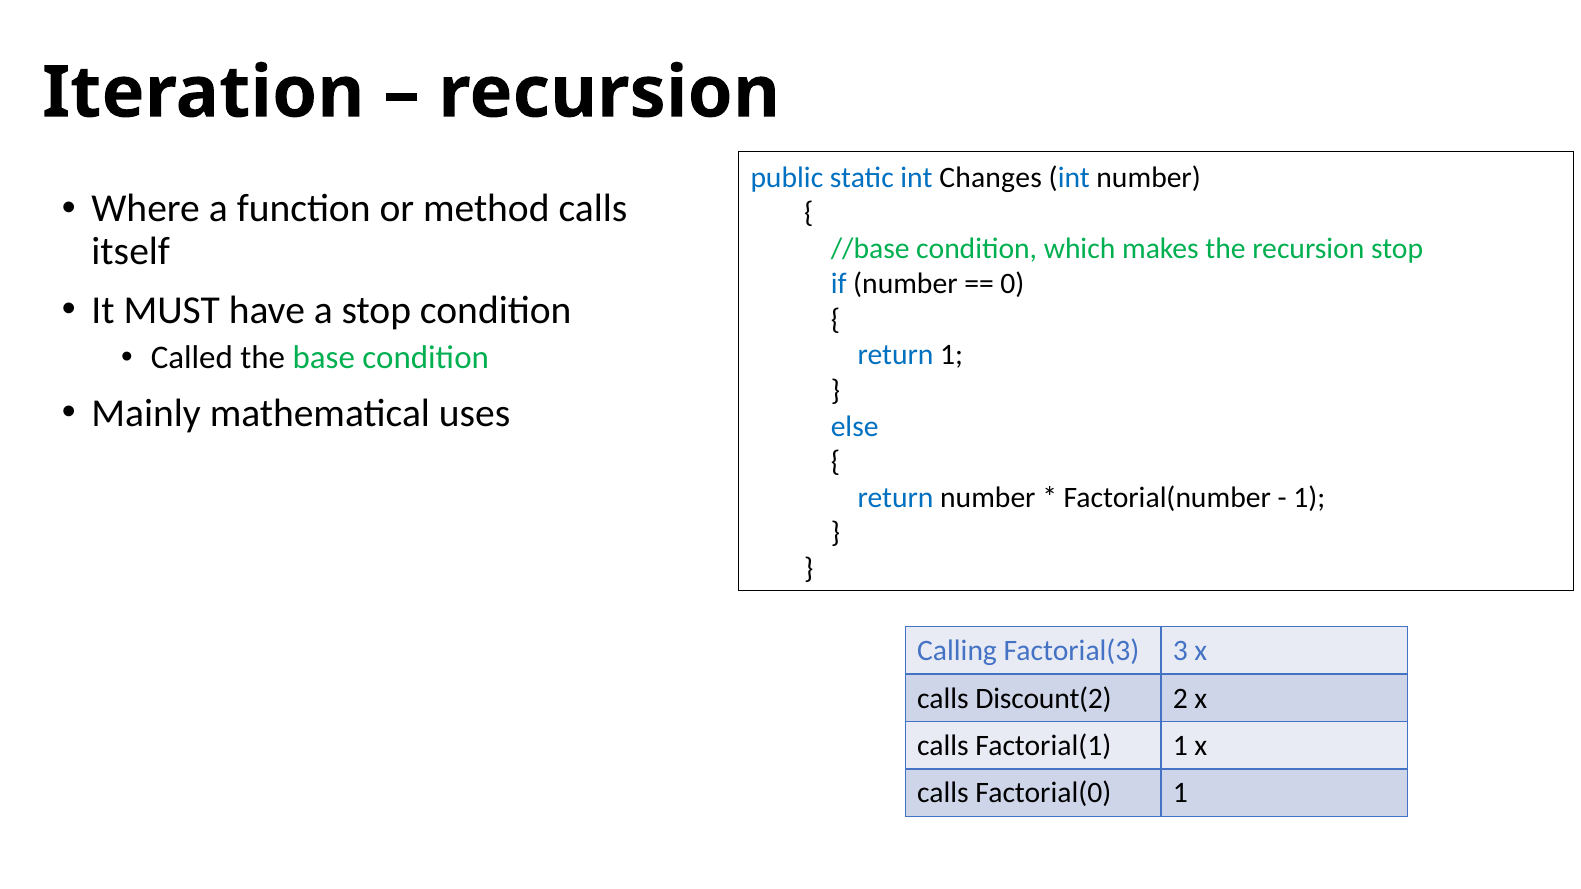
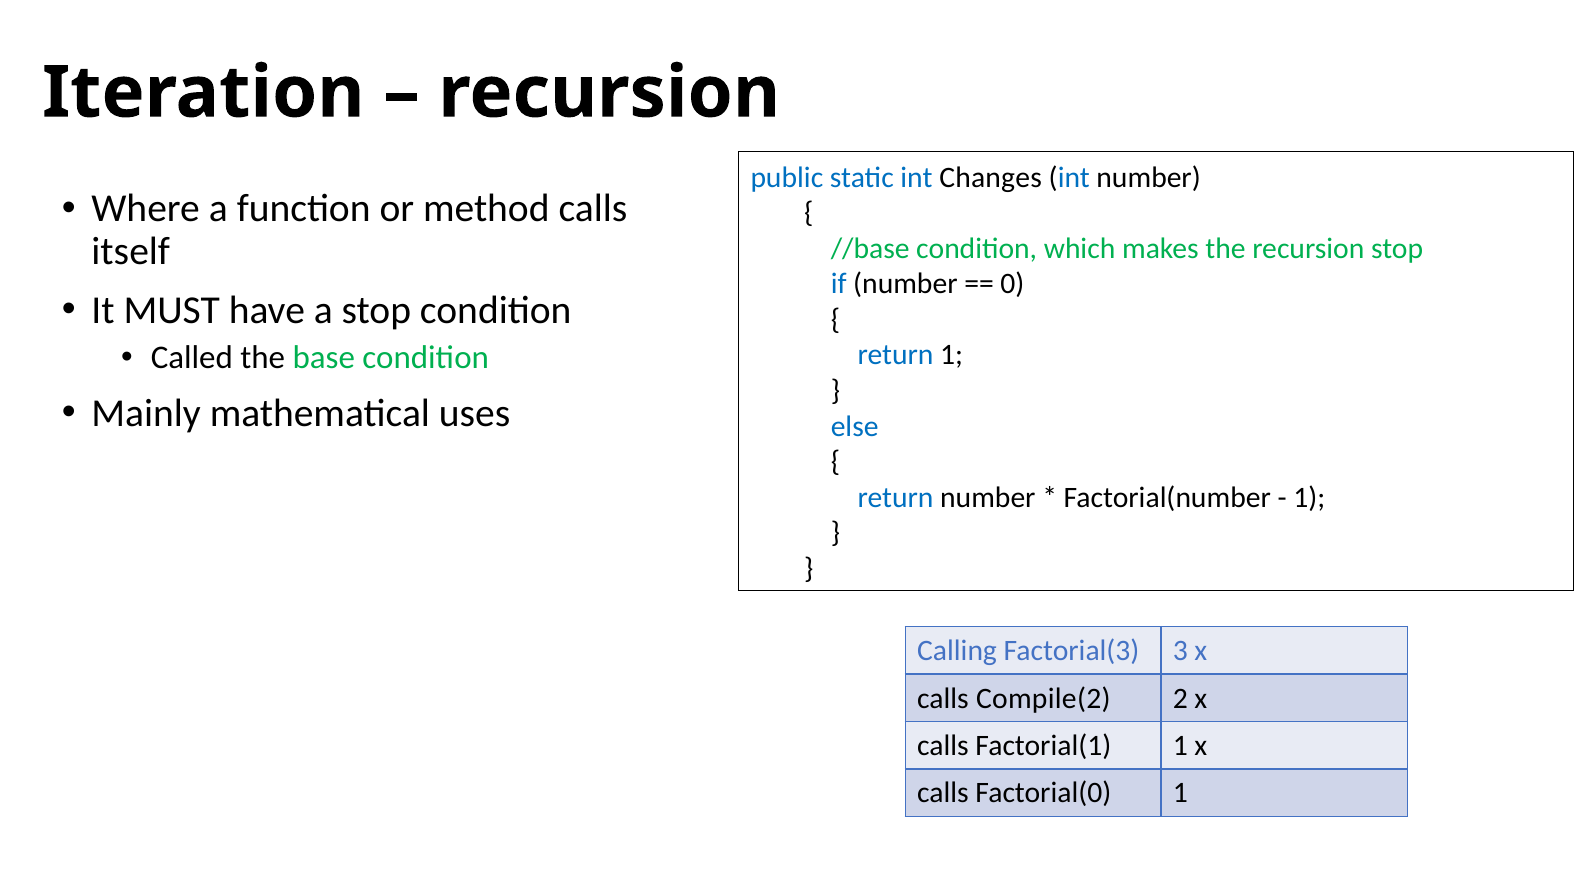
Discount(2: Discount(2 -> Compile(2
